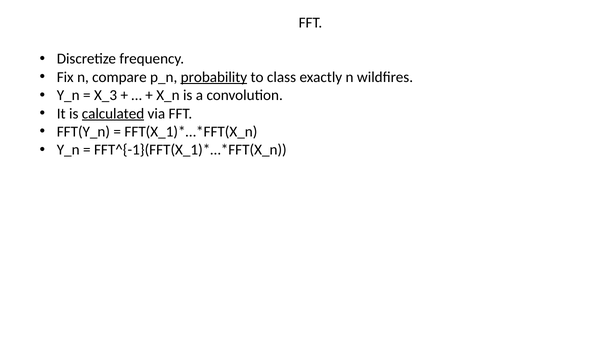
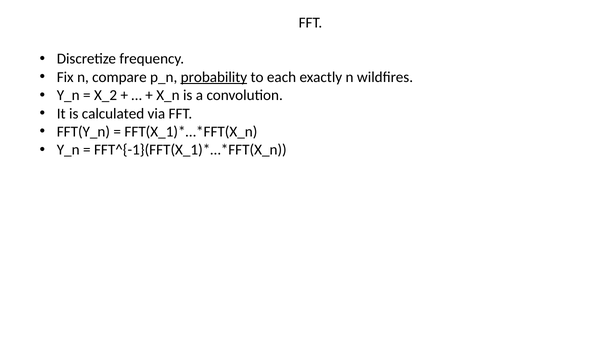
class: class -> each
X_3: X_3 -> X_2
calculated underline: present -> none
